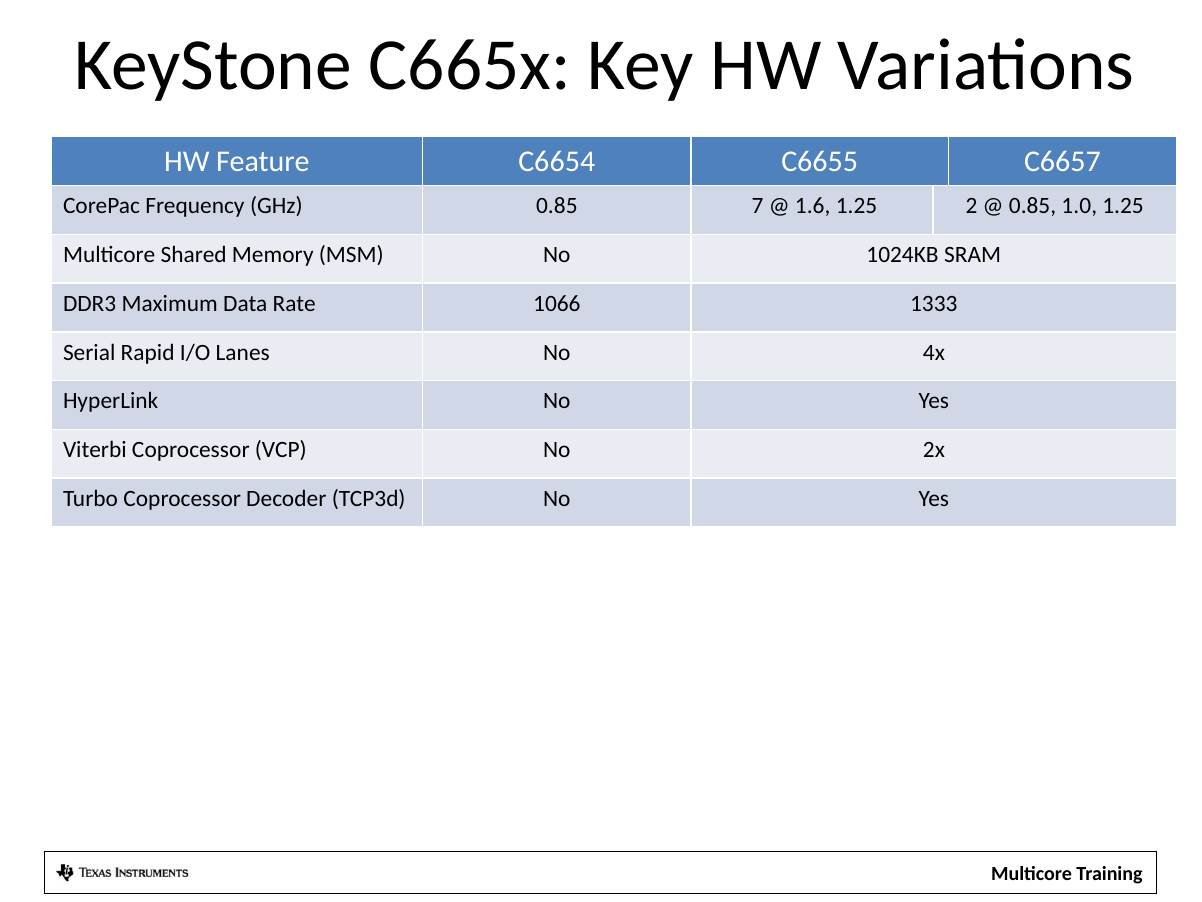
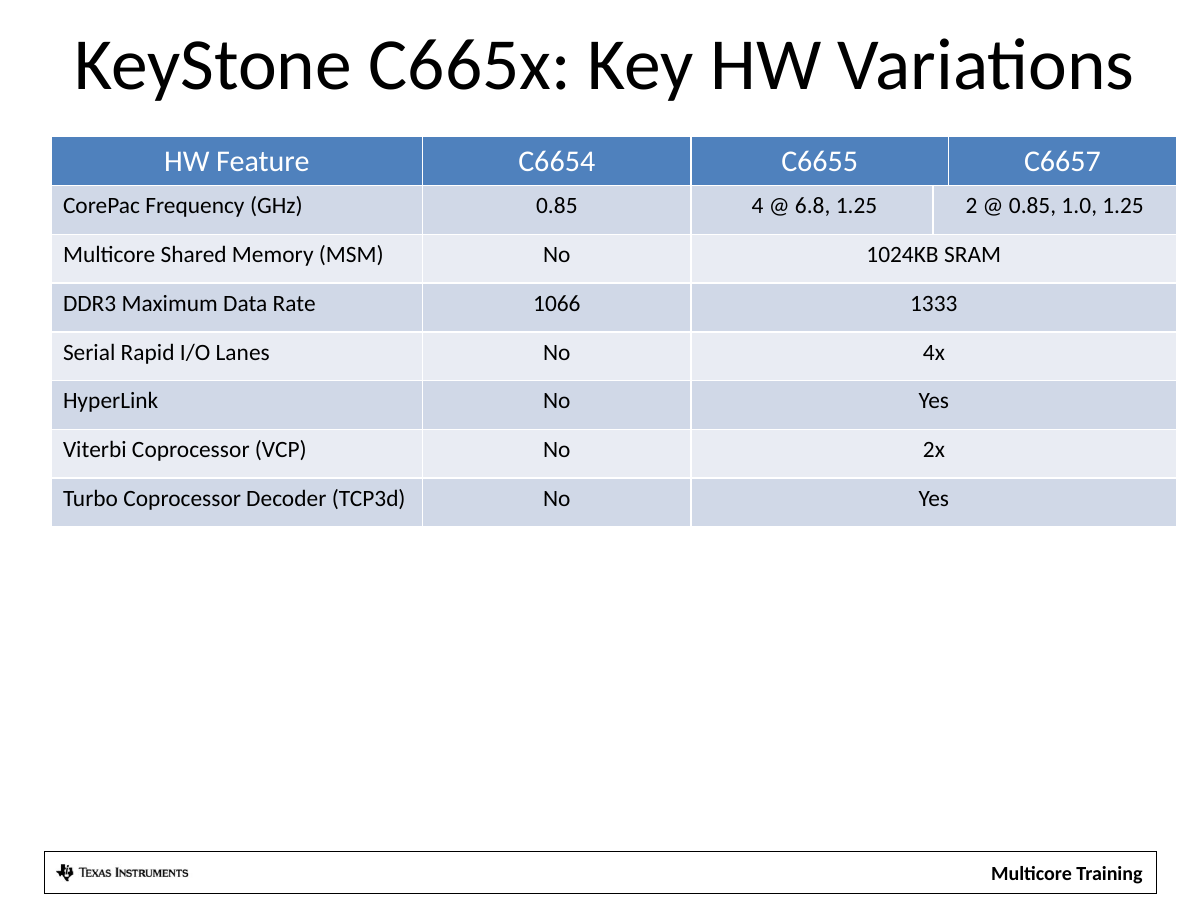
7: 7 -> 4
1.6: 1.6 -> 6.8
